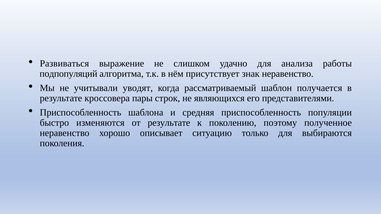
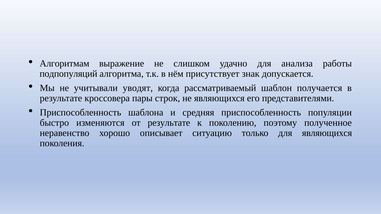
Развиваться: Развиваться -> Алгоритмам
знак неравенство: неравенство -> допускается
для выбираются: выбираются -> являющихся
